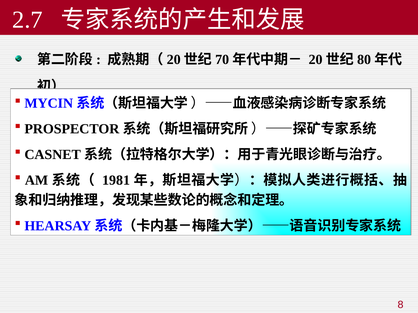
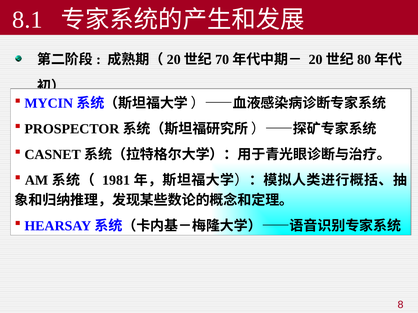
2.7: 2.7 -> 8.1
